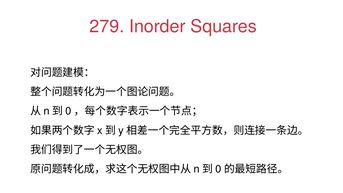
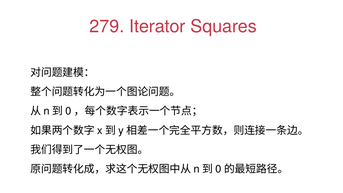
Inorder: Inorder -> Iterator
